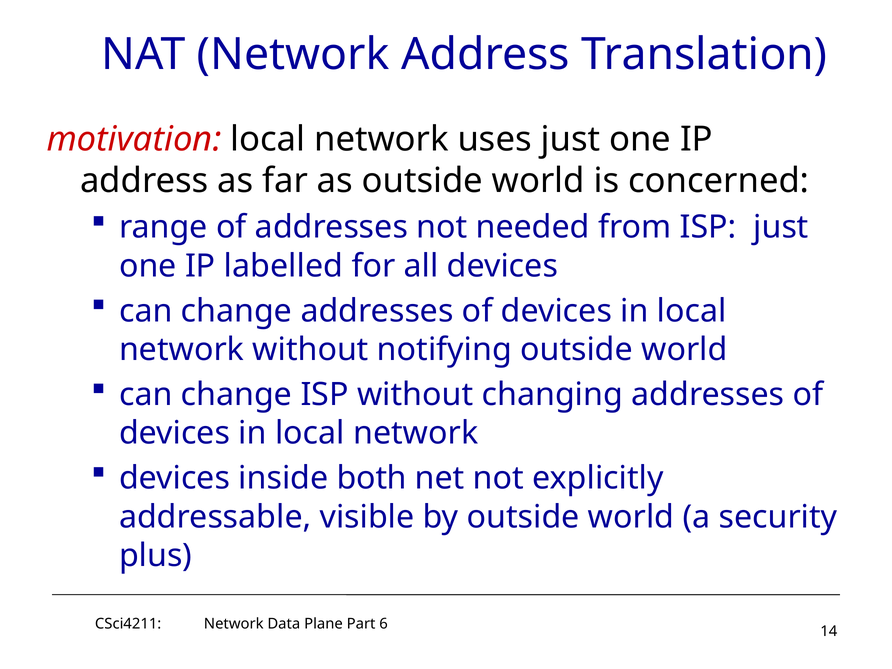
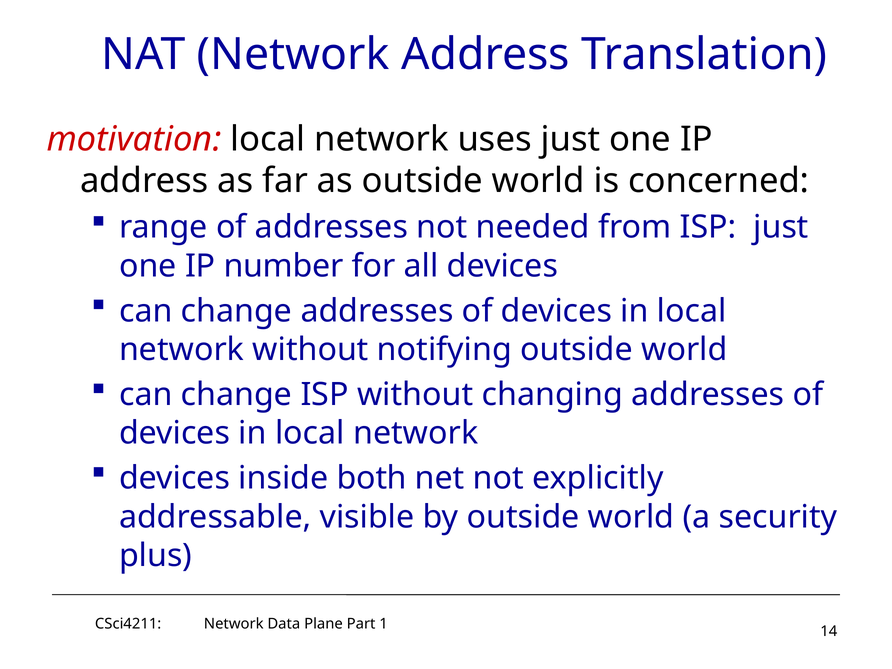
labelled: labelled -> number
6: 6 -> 1
